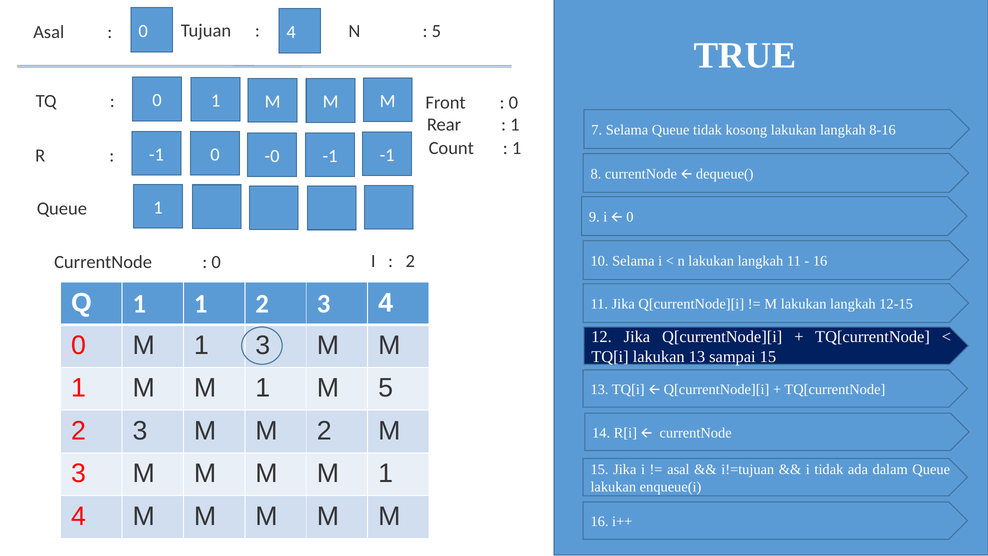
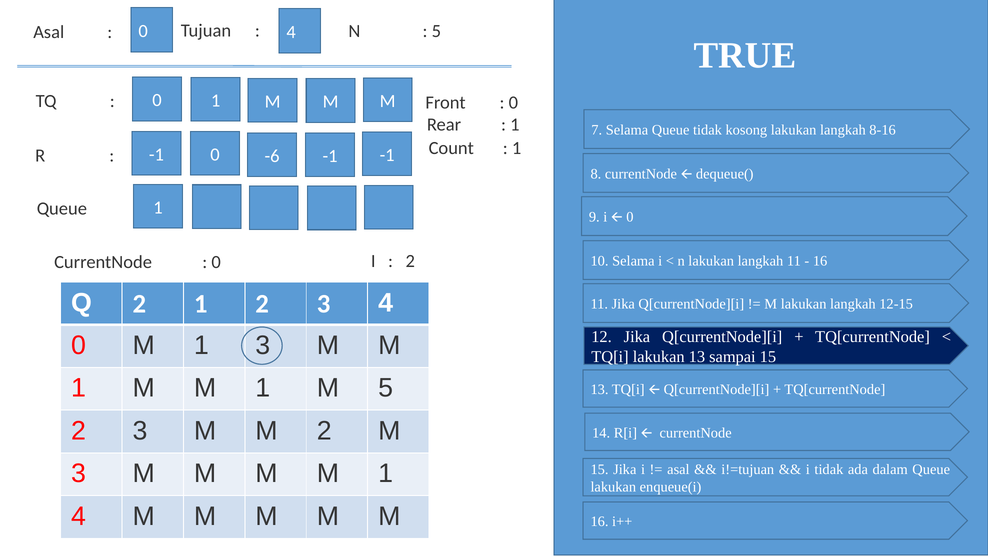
-0: -0 -> -6
Q 1: 1 -> 2
